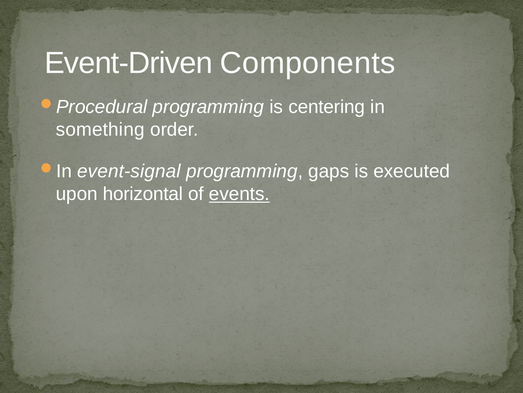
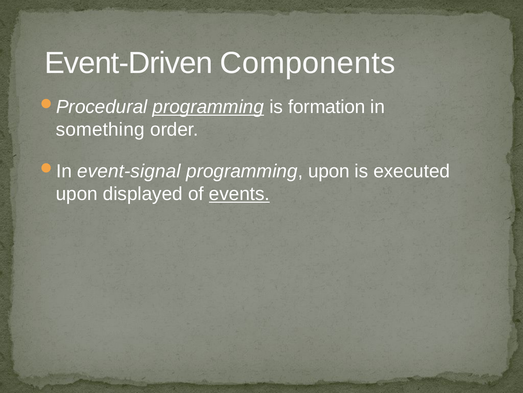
programming at (208, 107) underline: none -> present
centering: centering -> formation
programming gaps: gaps -> upon
horizontal: horizontal -> displayed
